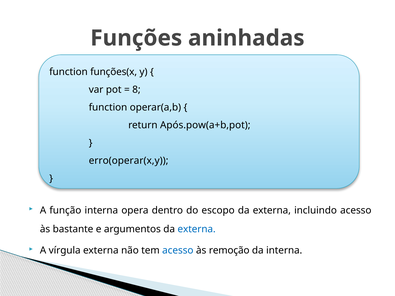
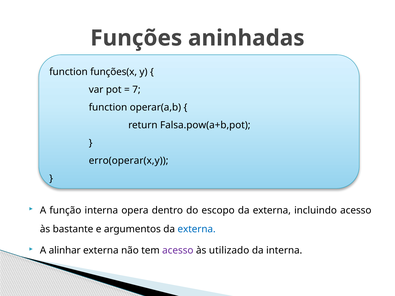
8: 8 -> 7
Após.pow(a+b,pot: Após.pow(a+b,pot -> Falsa.pow(a+b,pot
vírgula: vírgula -> alinhar
acesso at (178, 251) colour: blue -> purple
remoção: remoção -> utilizado
